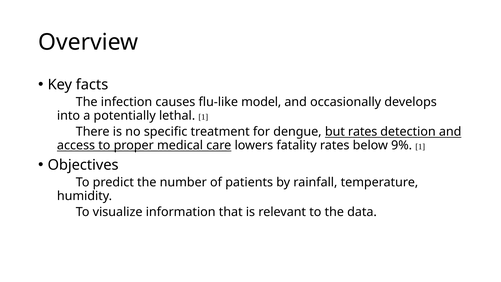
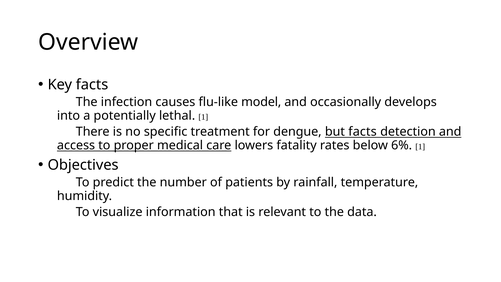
but rates: rates -> facts
9%: 9% -> 6%
